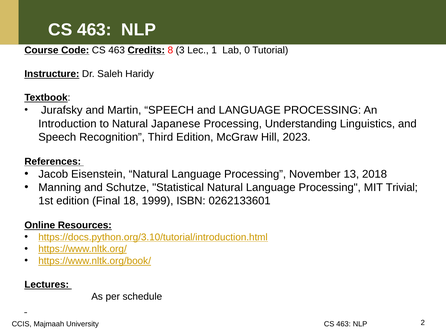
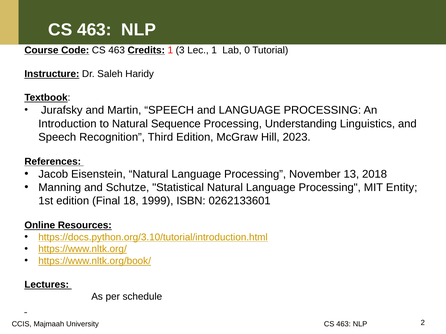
Credits 8: 8 -> 1
Japanese: Japanese -> Sequence
Trivial: Trivial -> Entity
